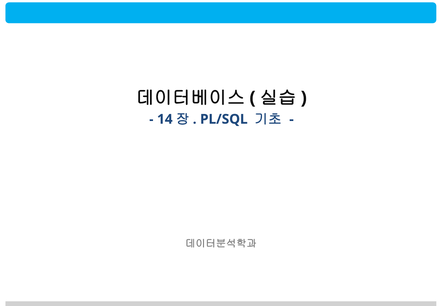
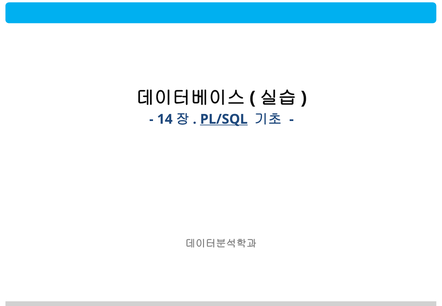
PL/SQL underline: none -> present
